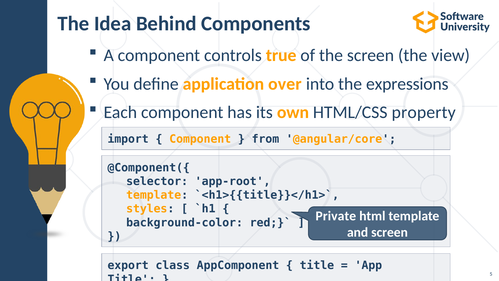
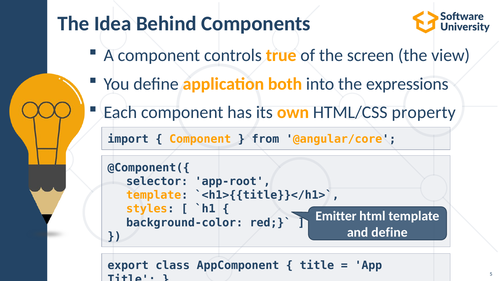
over: over -> both
Private: Private -> Emitter
and screen: screen -> define
